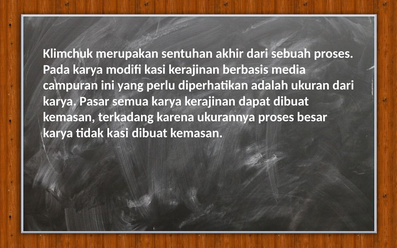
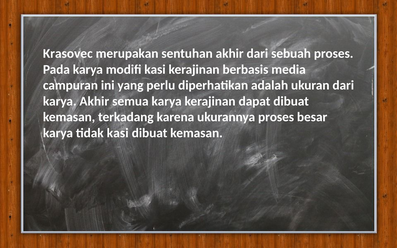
Klimchuk: Klimchuk -> Krasovec
karya Pasar: Pasar -> Akhir
